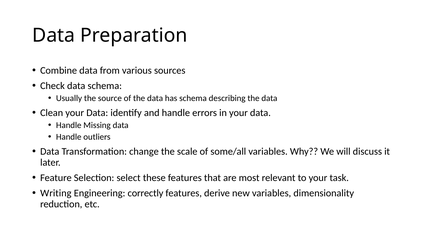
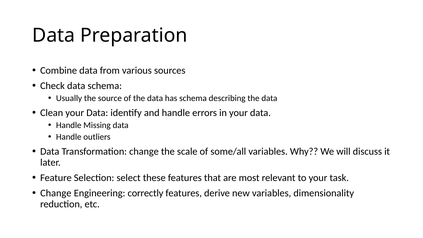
Writing at (56, 193): Writing -> Change
